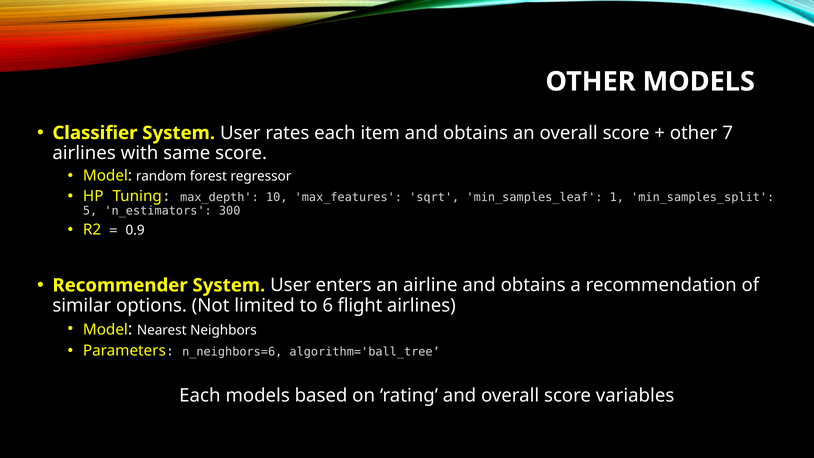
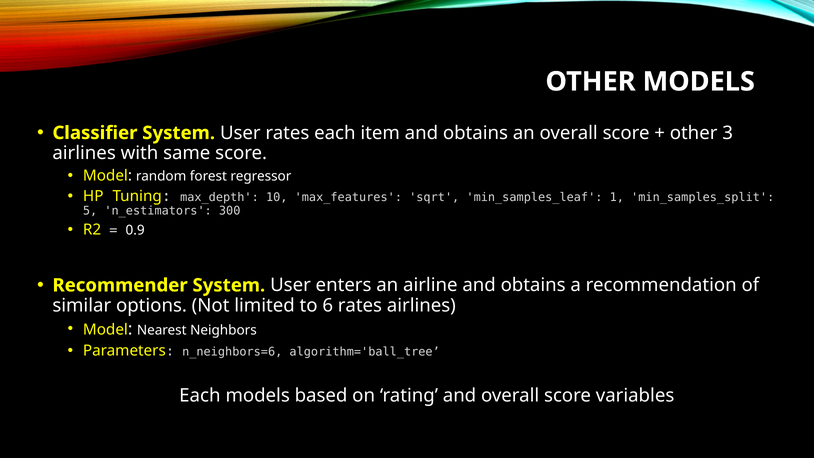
7: 7 -> 3
6 flight: flight -> rates
